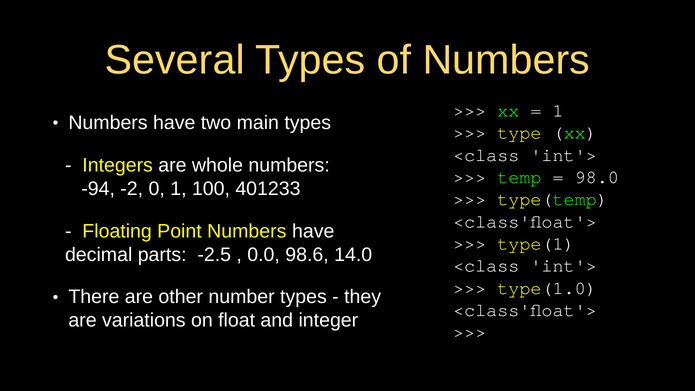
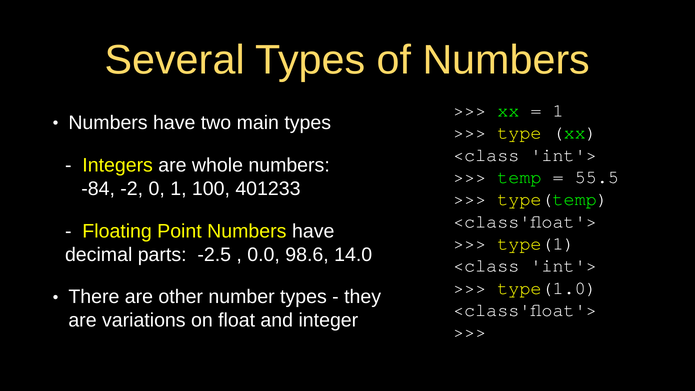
98.0: 98.0 -> 55.5
-94: -94 -> -84
